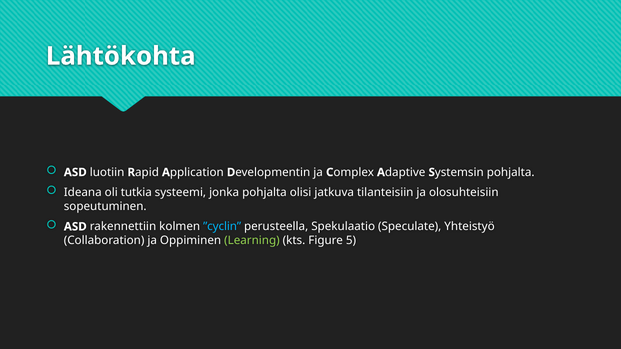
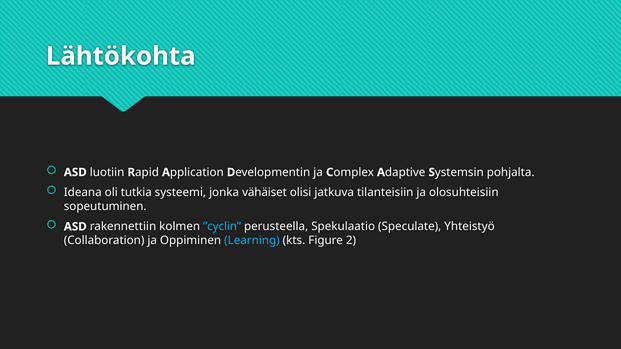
jonka pohjalta: pohjalta -> vähäiset
Learning colour: light green -> light blue
5: 5 -> 2
